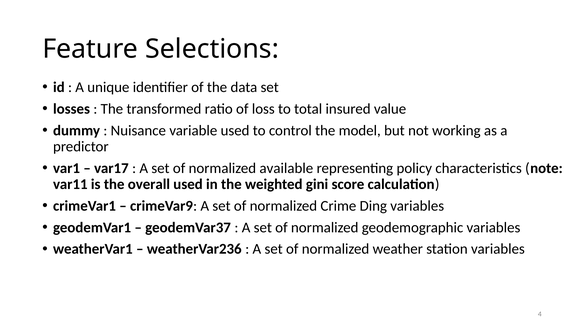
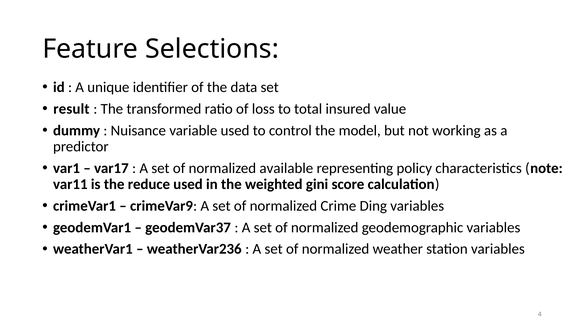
losses: losses -> result
overall: overall -> reduce
